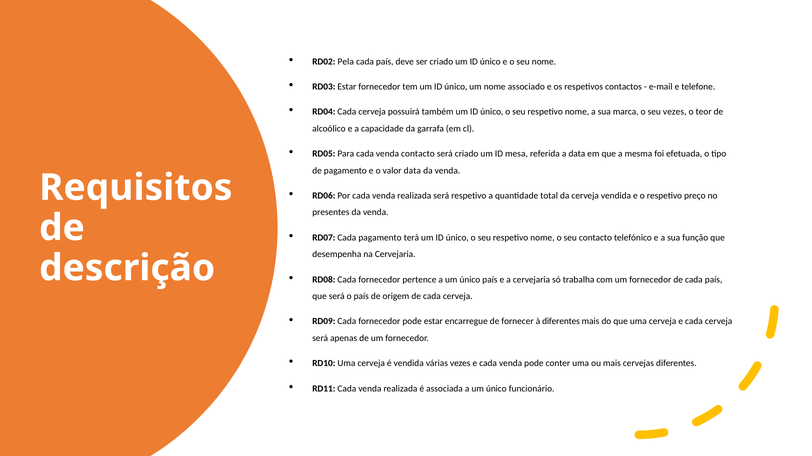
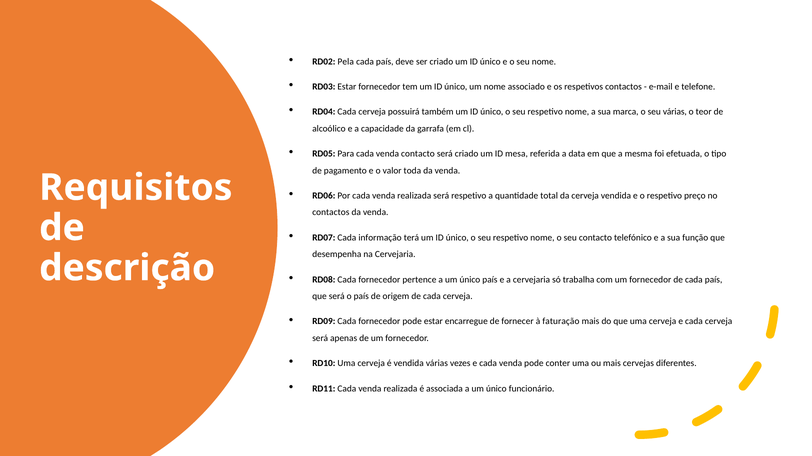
seu vezes: vezes -> várias
valor data: data -> toda
presentes at (331, 213): presentes -> contactos
Cada pagamento: pagamento -> informação
à diferentes: diferentes -> faturação
